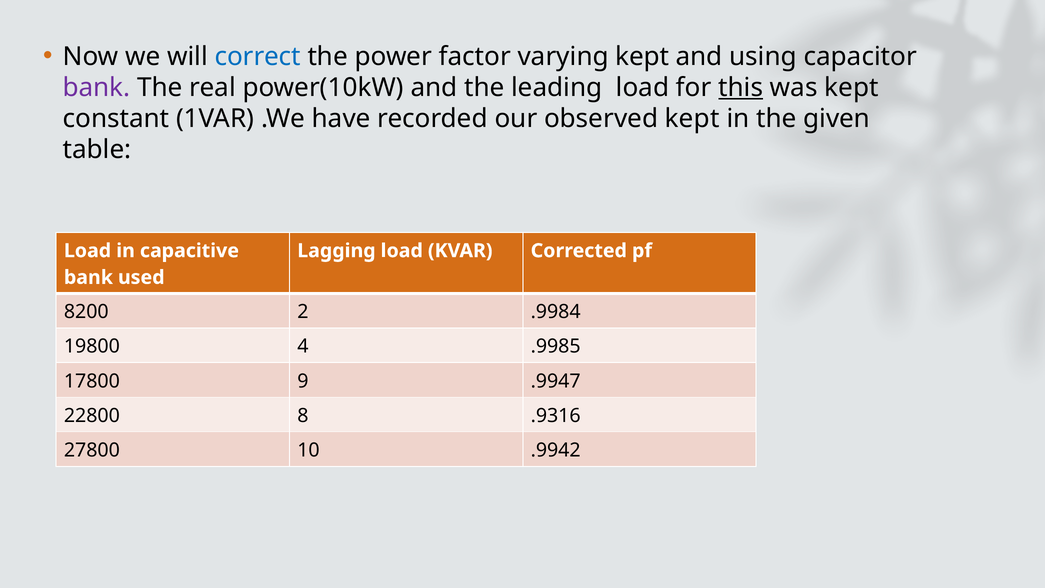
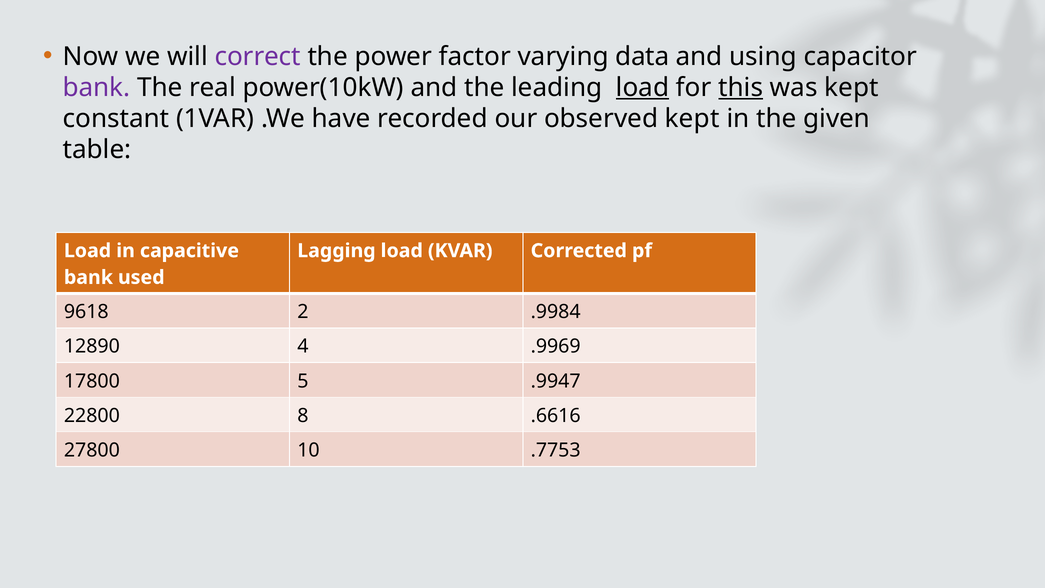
correct colour: blue -> purple
varying kept: kept -> data
load at (643, 88) underline: none -> present
8200: 8200 -> 9618
19800: 19800 -> 12890
.9985: .9985 -> .9969
9: 9 -> 5
.9316: .9316 -> .6616
.9942: .9942 -> .7753
